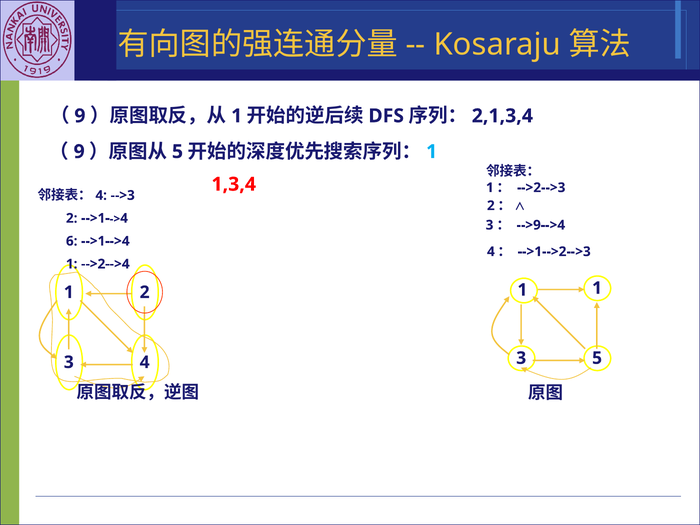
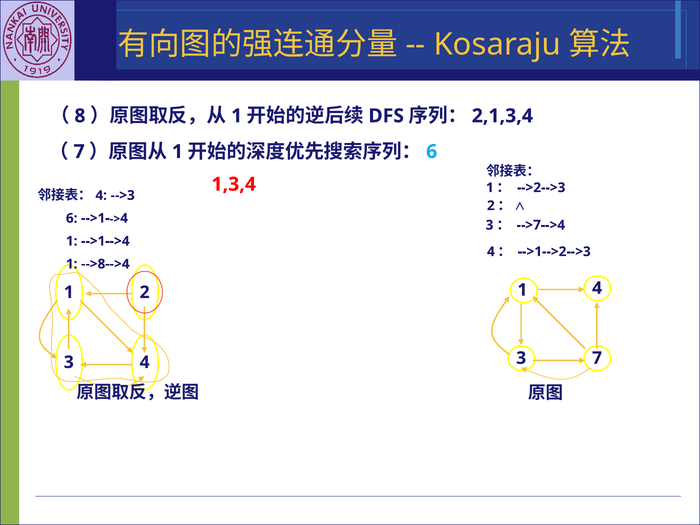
9 at (80, 116): 9 -> 8
9 at (79, 152): 9 -> 7
5 at (177, 152): 5 -> 1
1 at (432, 152): 1 -> 6
2 at (72, 218): 2 -> 6
-->9-->4: -->9-->4 -> -->7-->4
6 at (72, 241): 6 -> 1
-->2-->4: -->2-->4 -> -->8-->4
1 1: 1 -> 4
5 at (597, 358): 5 -> 7
